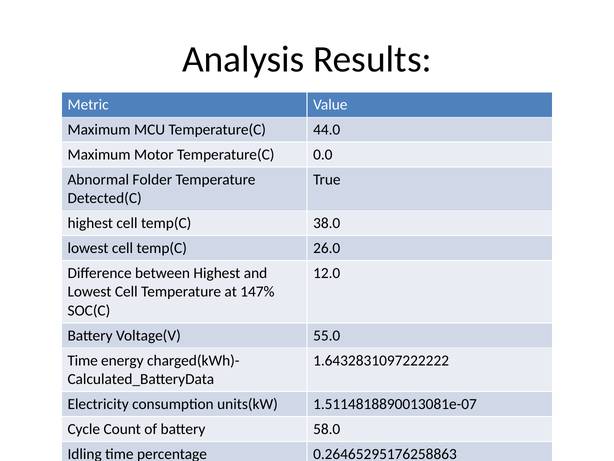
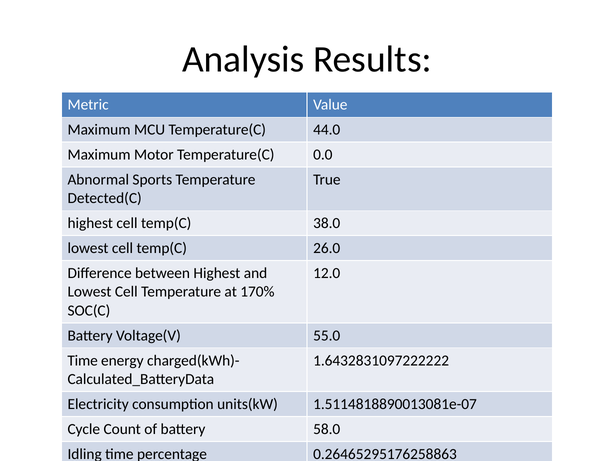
Folder: Folder -> Sports
147%: 147% -> 170%
